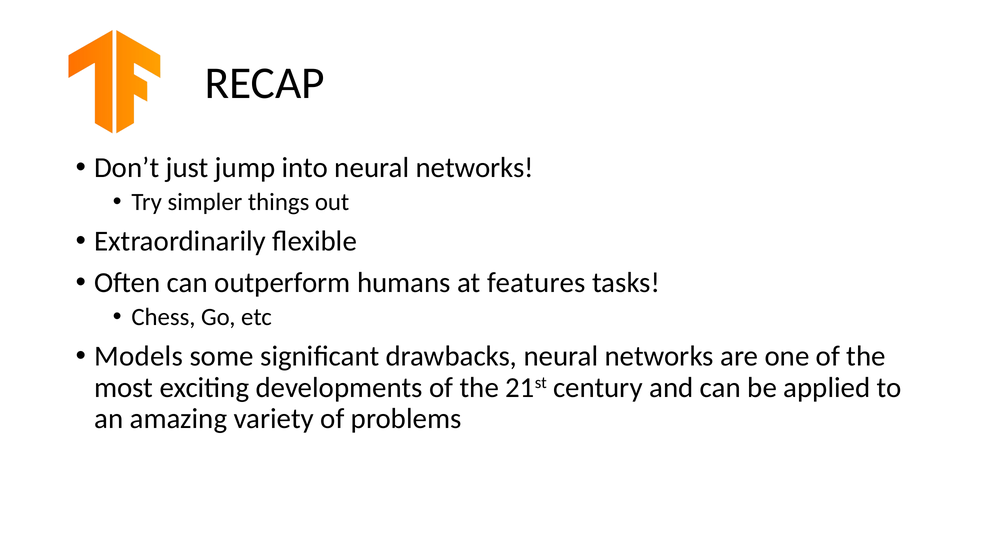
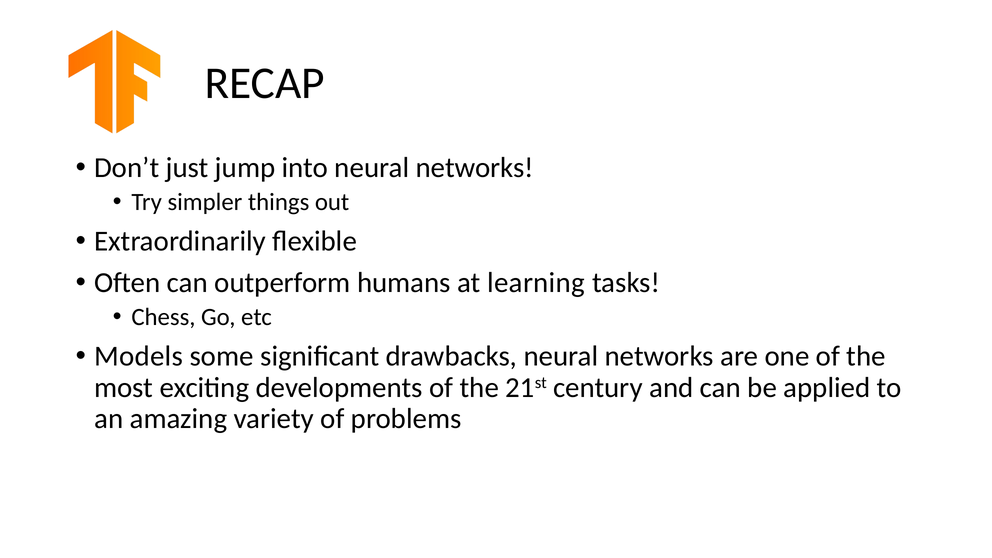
features: features -> learning
